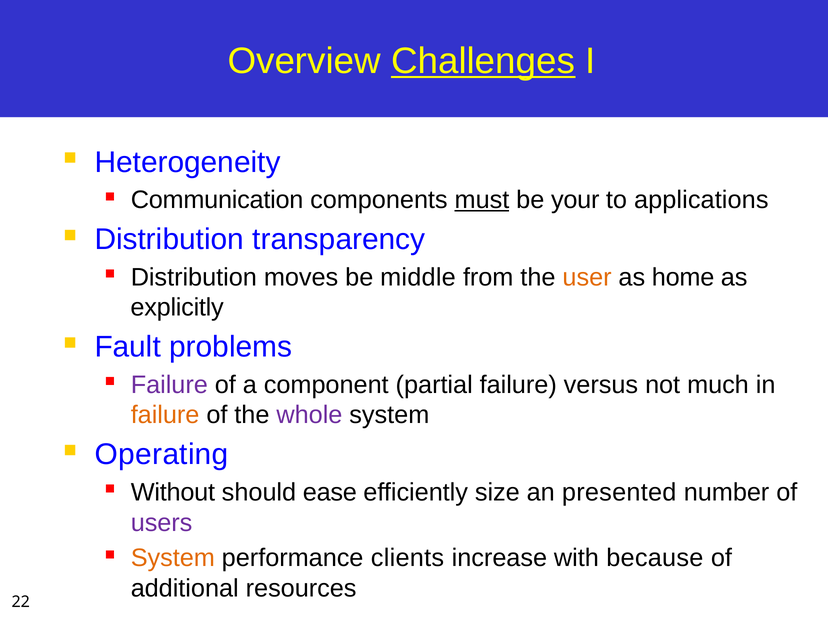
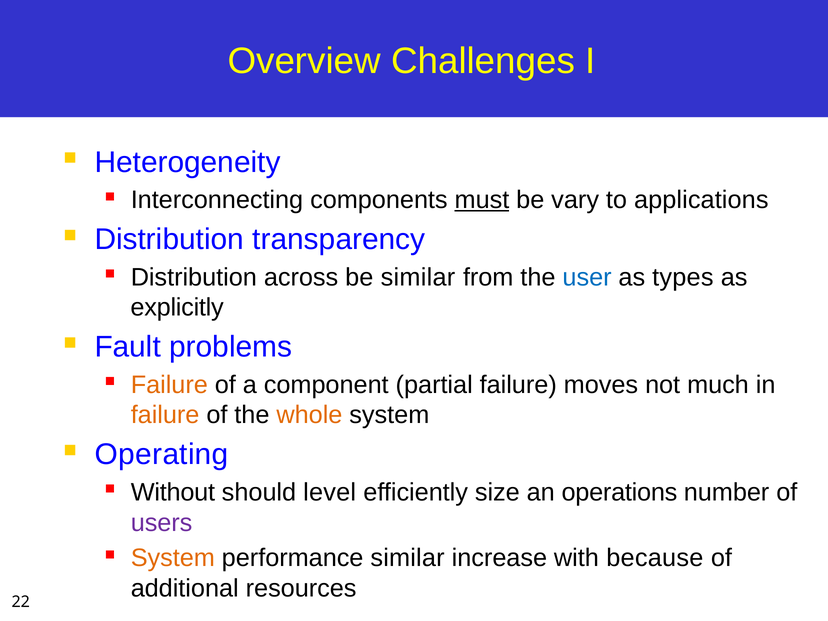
Challenges underline: present -> none
Communication: Communication -> Interconnecting
your: your -> vary
moves: moves -> across
be middle: middle -> similar
user colour: orange -> blue
home: home -> types
Failure at (169, 385) colour: purple -> orange
versus: versus -> moves
whole colour: purple -> orange
ease: ease -> level
presented: presented -> operations
performance clients: clients -> similar
